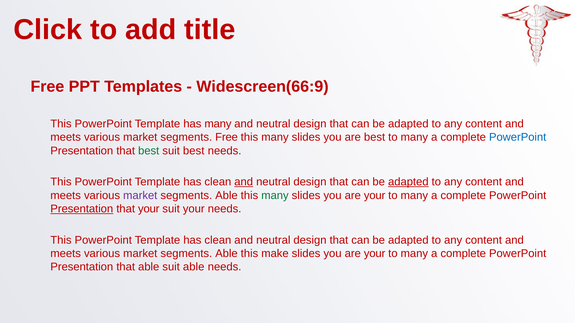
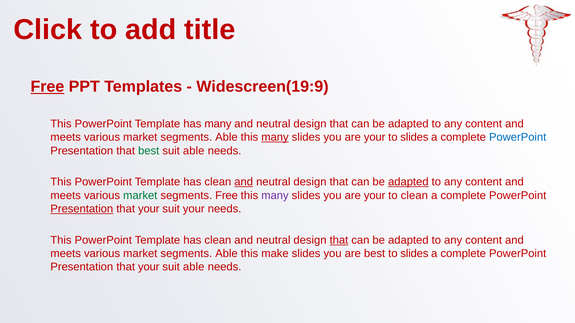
Free at (47, 87) underline: none -> present
Widescreen(66:9: Widescreen(66:9 -> Widescreen(19:9
Free at (227, 137): Free -> Able
many at (275, 137) underline: none -> present
best at (375, 137): best -> your
many at (414, 137): many -> slides
best at (194, 151): best -> able
market at (140, 196) colour: purple -> green
Able at (226, 196): Able -> Free
many at (275, 196) colour: green -> purple
many at (414, 196): many -> clean
that at (339, 240) underline: none -> present
your at (375, 254): your -> best
many at (414, 254): many -> slides
able at (149, 267): able -> your
